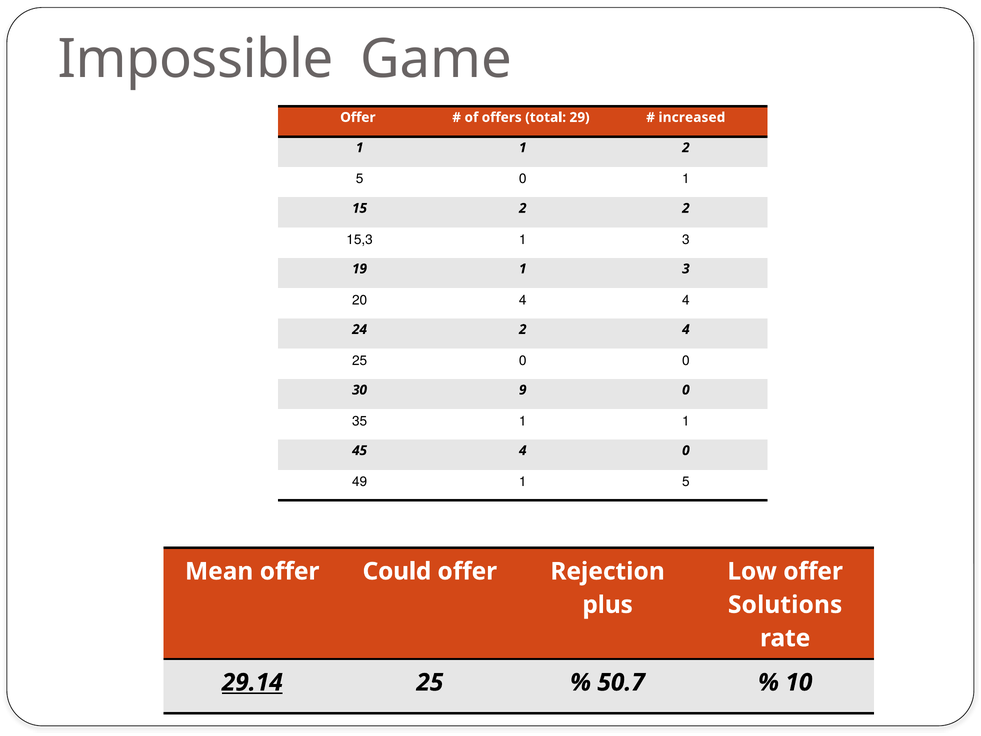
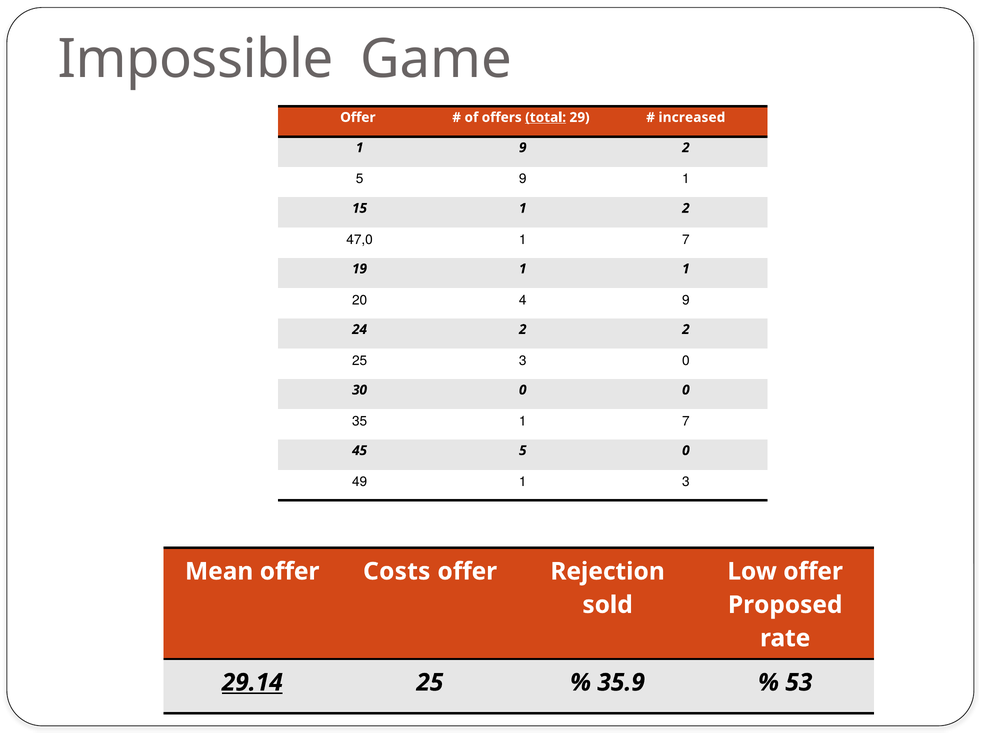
total underline: none -> present
1 at (523, 148): 1 -> 9
5 0: 0 -> 9
15 2: 2 -> 1
15,3: 15,3 -> 47,0
3 at (686, 239): 3 -> 7
19 1 3: 3 -> 1
4 4: 4 -> 9
2 4: 4 -> 2
25 0: 0 -> 3
30 9: 9 -> 0
35 1 1: 1 -> 7
45 4: 4 -> 5
1 5: 5 -> 3
Could: Could -> Costs
plus: plus -> sold
Solutions: Solutions -> Proposed
50.7: 50.7 -> 35.9
10: 10 -> 53
